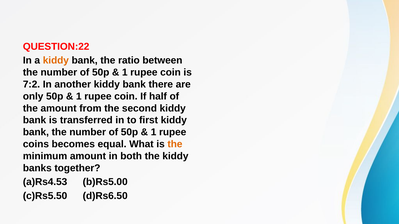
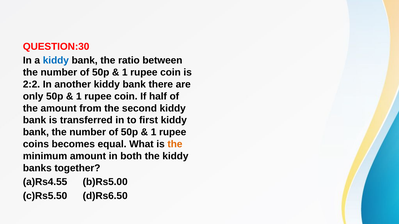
QUESTION:22: QUESTION:22 -> QUESTION:30
kiddy at (56, 61) colour: orange -> blue
7:2: 7:2 -> 2:2
a)Rs4.53: a)Rs4.53 -> a)Rs4.55
